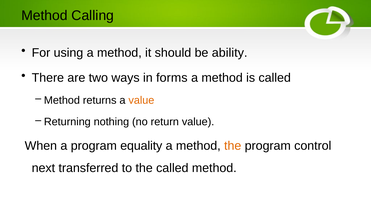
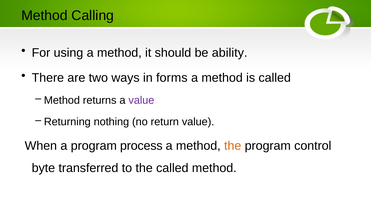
value at (141, 100) colour: orange -> purple
equality: equality -> process
next: next -> byte
